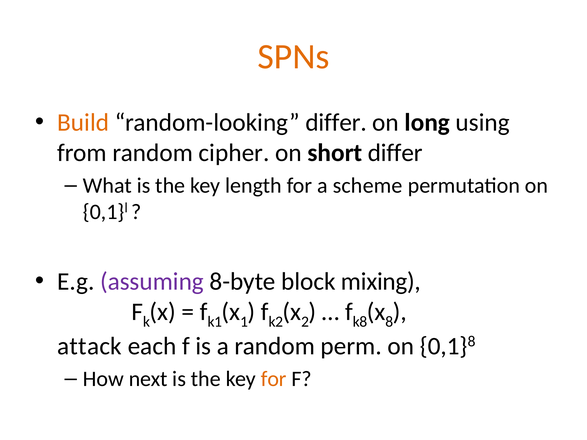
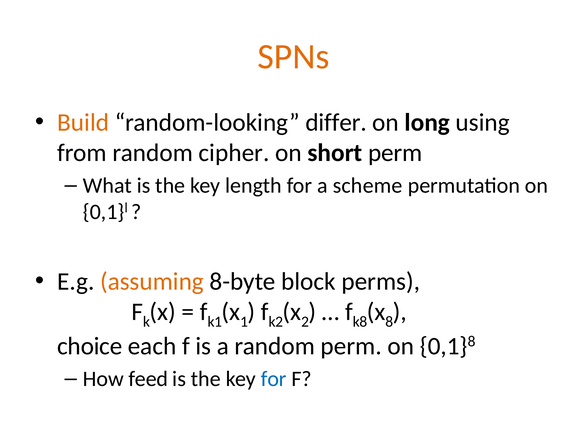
short differ: differ -> perm
assuming colour: purple -> orange
mixing: mixing -> perms
attack: attack -> choice
next: next -> feed
for at (274, 379) colour: orange -> blue
